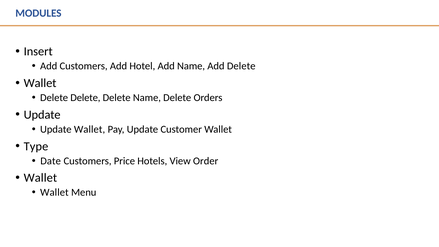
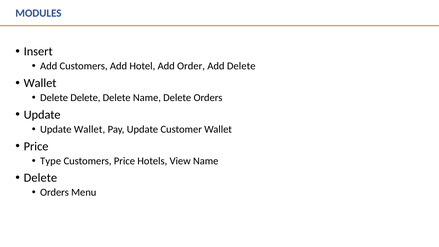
Add Name: Name -> Order
Type at (36, 146): Type -> Price
Date: Date -> Type
View Order: Order -> Name
Wallet at (40, 178): Wallet -> Delete
Wallet at (54, 192): Wallet -> Orders
